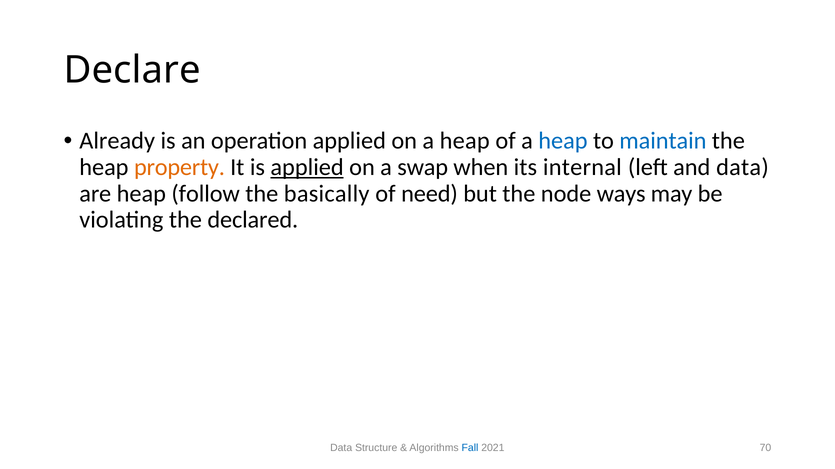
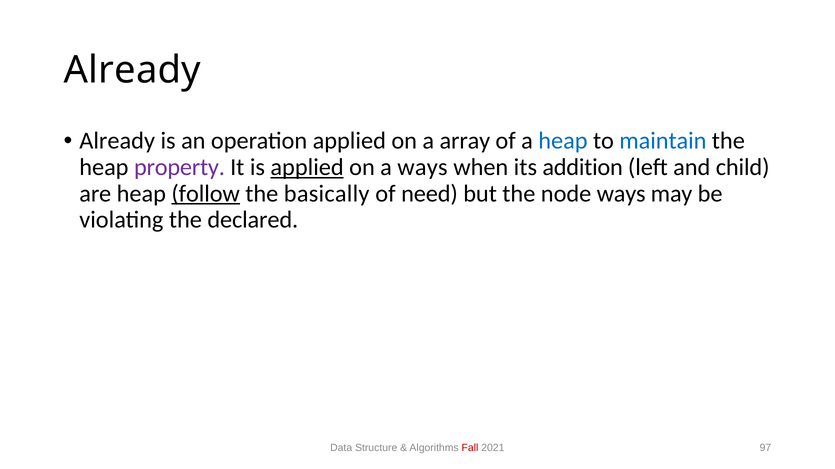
Declare at (132, 70): Declare -> Already
on a heap: heap -> array
property colour: orange -> purple
a swap: swap -> ways
internal: internal -> addition
and data: data -> child
follow underline: none -> present
Fall colour: blue -> red
70: 70 -> 97
